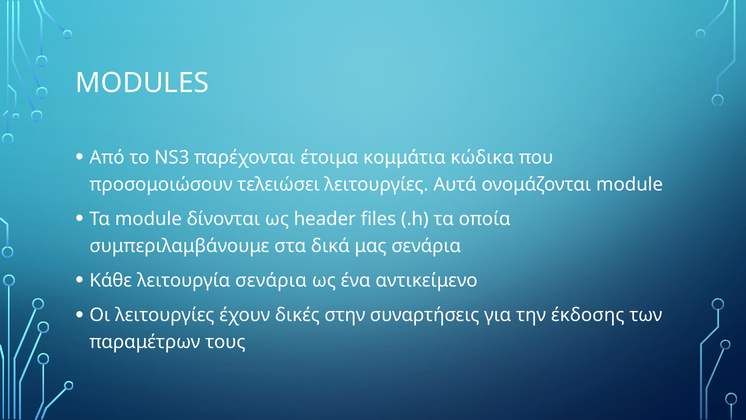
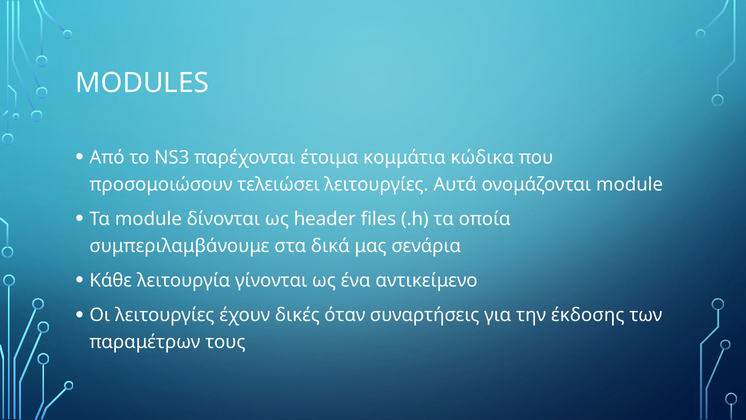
λειτουργία σενάρια: σενάρια -> γίνονται
στην: στην -> όταν
